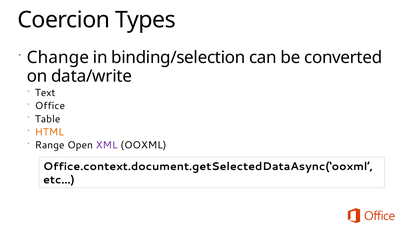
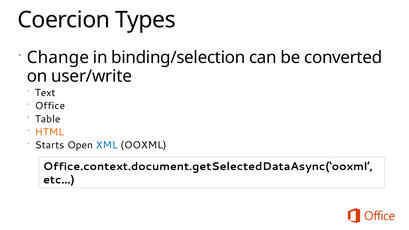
data/write: data/write -> user/write
Range: Range -> Starts
XML colour: purple -> blue
